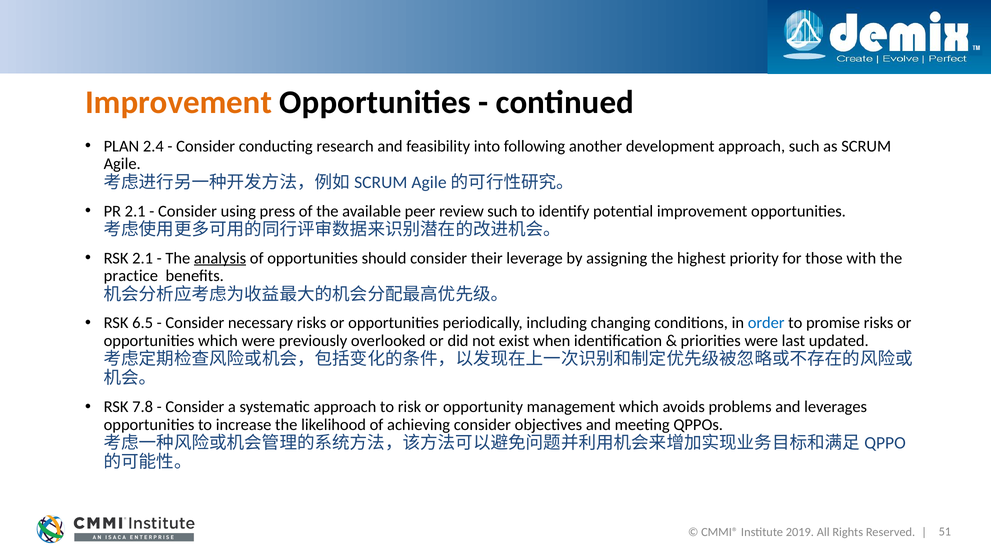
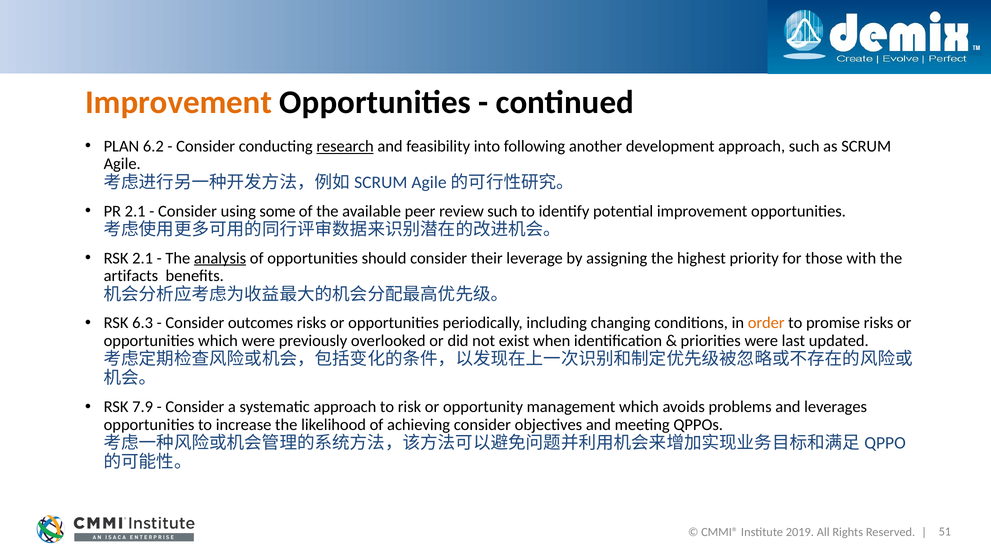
2.4: 2.4 -> 6.2
research underline: none -> present
press: press -> some
practice: practice -> artifacts
6.5: 6.5 -> 6.3
necessary: necessary -> outcomes
order colour: blue -> orange
7.8: 7.8 -> 7.9
